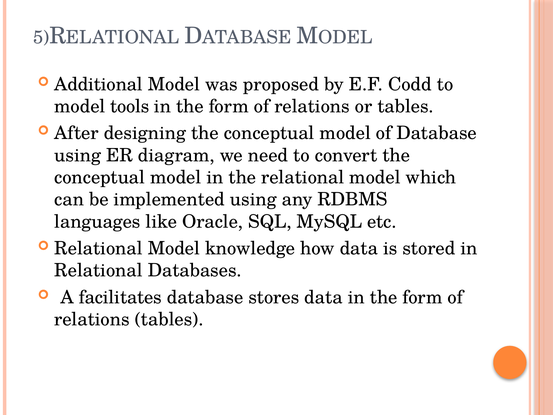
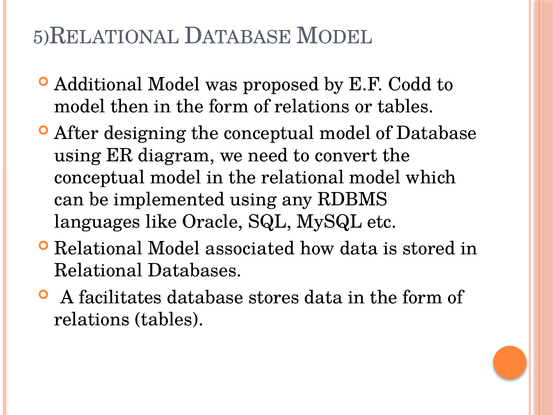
tools: tools -> then
knowledge: knowledge -> associated
